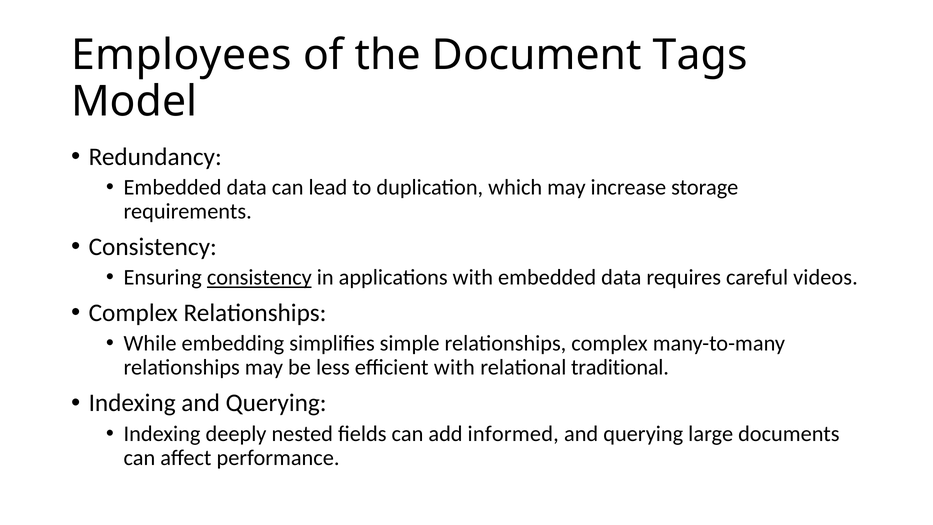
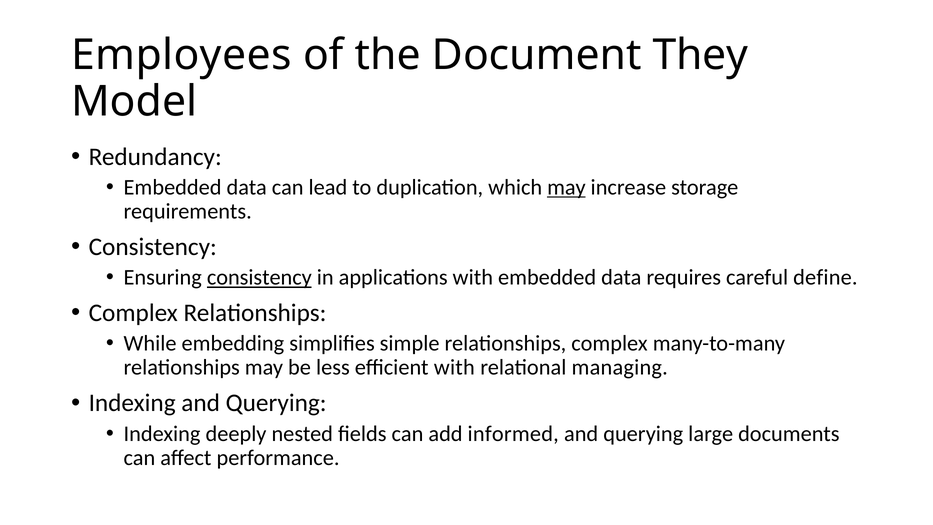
Tags: Tags -> They
may at (566, 187) underline: none -> present
videos: videos -> define
traditional: traditional -> managing
